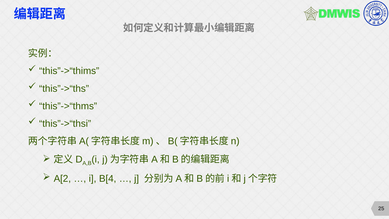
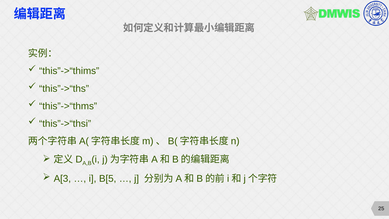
A[2: A[2 -> A[3
B[4: B[4 -> B[5
